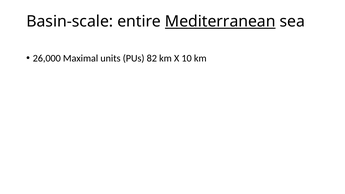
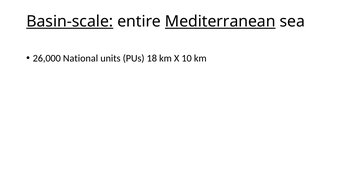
Basin-scale underline: none -> present
Maximal: Maximal -> National
82: 82 -> 18
